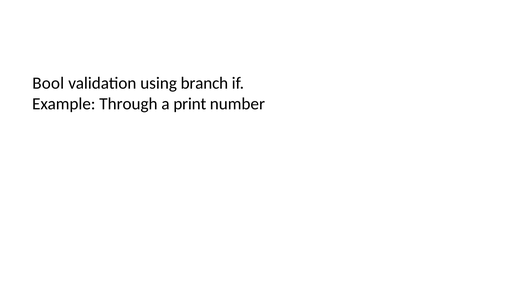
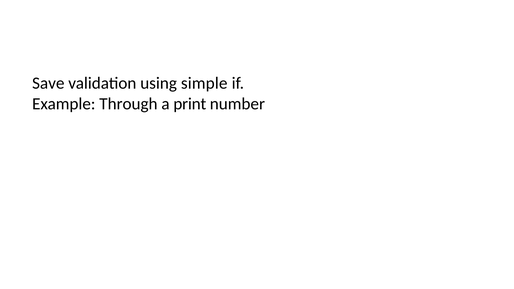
Bool: Bool -> Save
branch: branch -> simple
